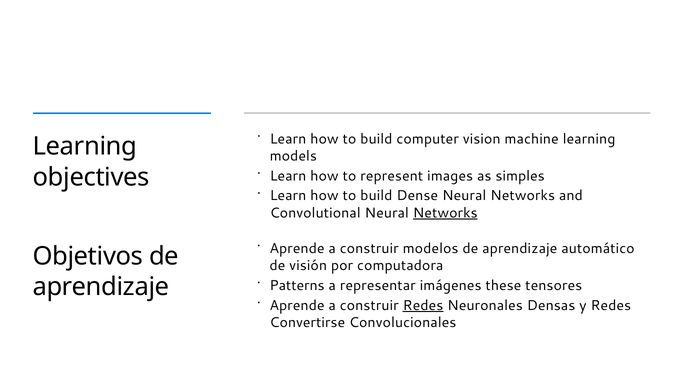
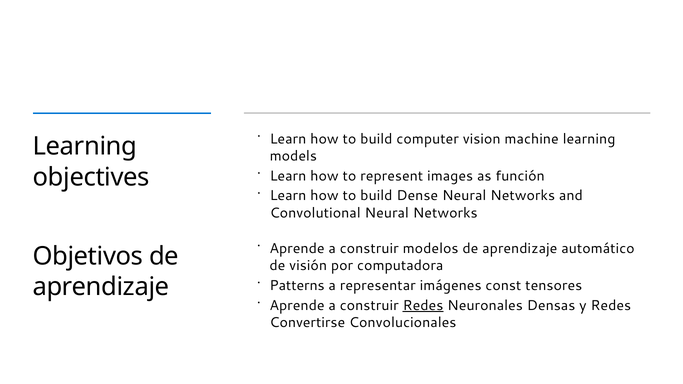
simples: simples -> función
Networks at (445, 213) underline: present -> none
these: these -> const
